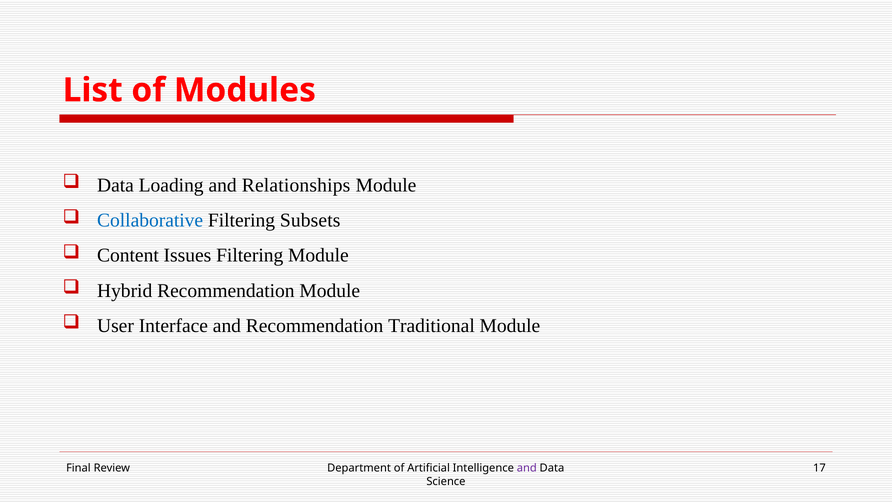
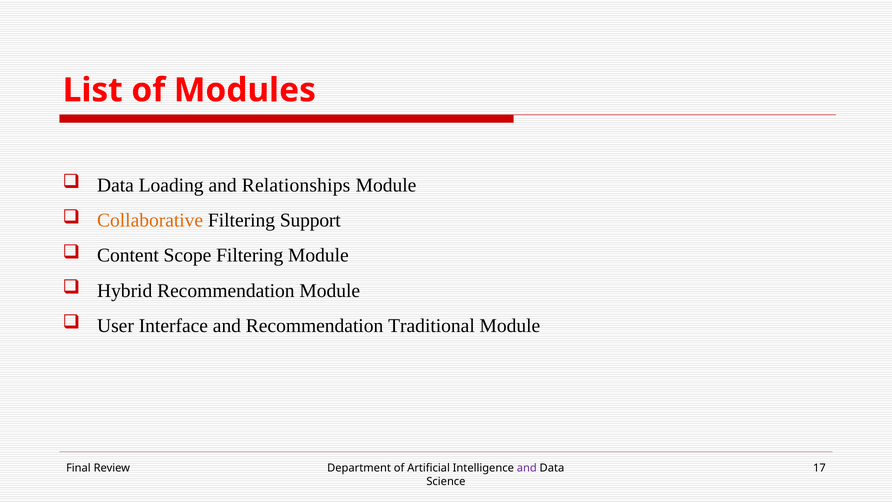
Collaborative colour: blue -> orange
Subsets: Subsets -> Support
Issues: Issues -> Scope
